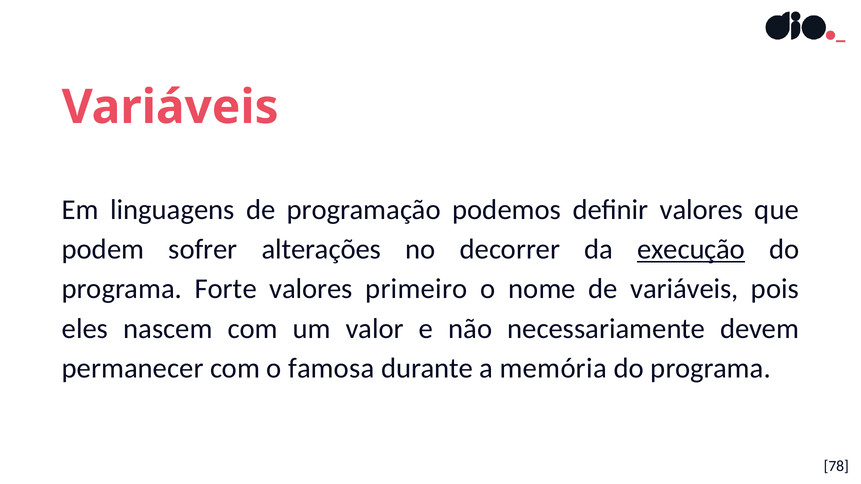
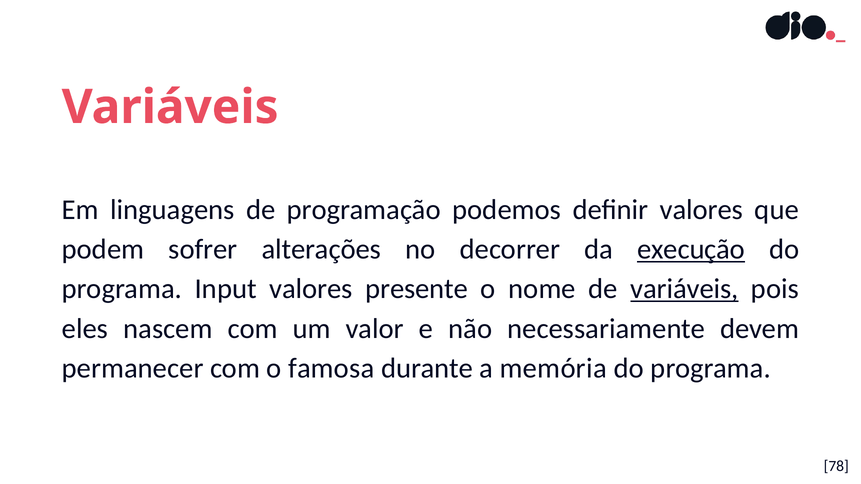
Forte: Forte -> Input
primeiro: primeiro -> presente
variáveis at (684, 289) underline: none -> present
